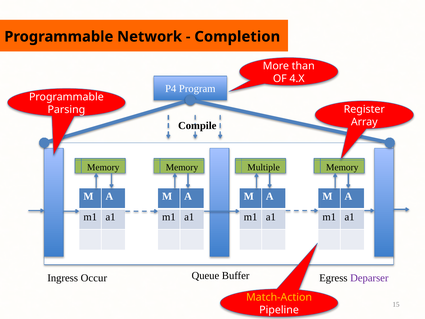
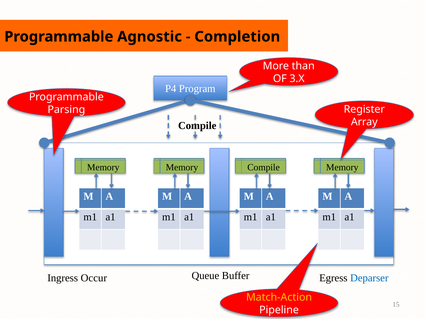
Network: Network -> Agnostic
4.X: 4.X -> 3.X
Multiple at (264, 167): Multiple -> Compile
Deparser colour: purple -> blue
